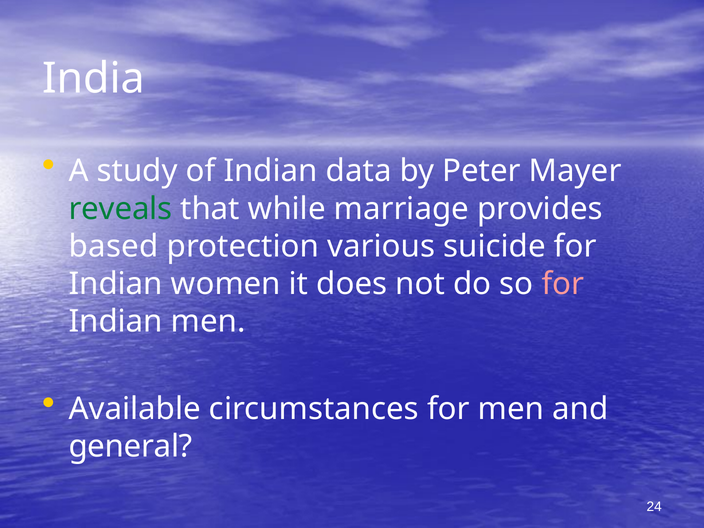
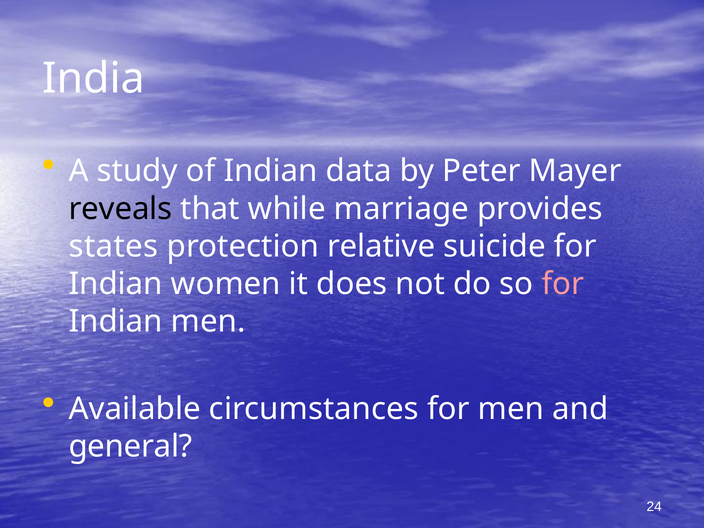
reveals colour: green -> black
based: based -> states
various: various -> relative
